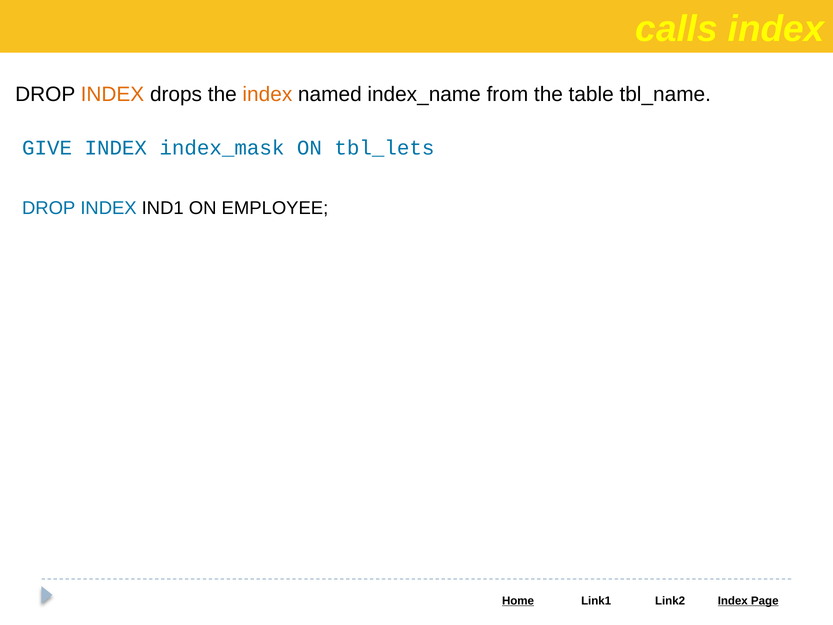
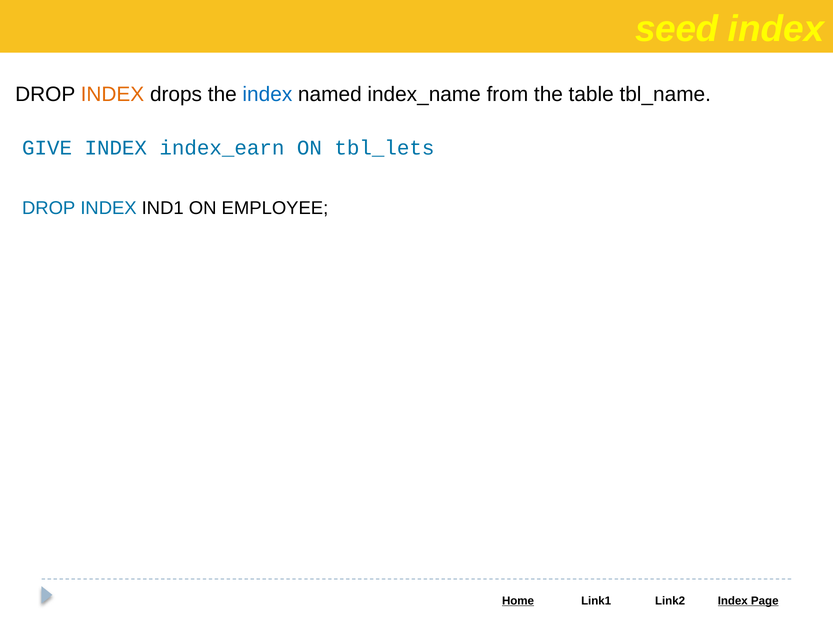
calls: calls -> seed
index at (267, 94) colour: orange -> blue
index_mask: index_mask -> index_earn
